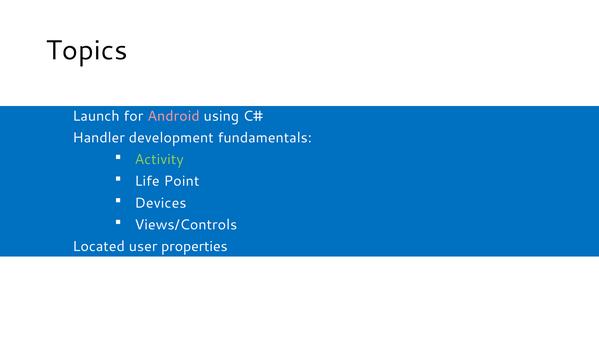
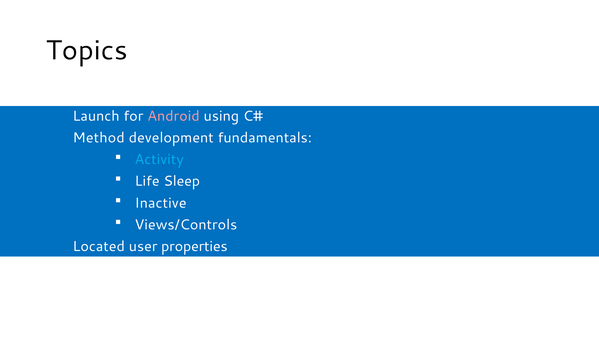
Handler: Handler -> Method
Activity colour: light green -> light blue
Point: Point -> Sleep
Devices: Devices -> Inactive
